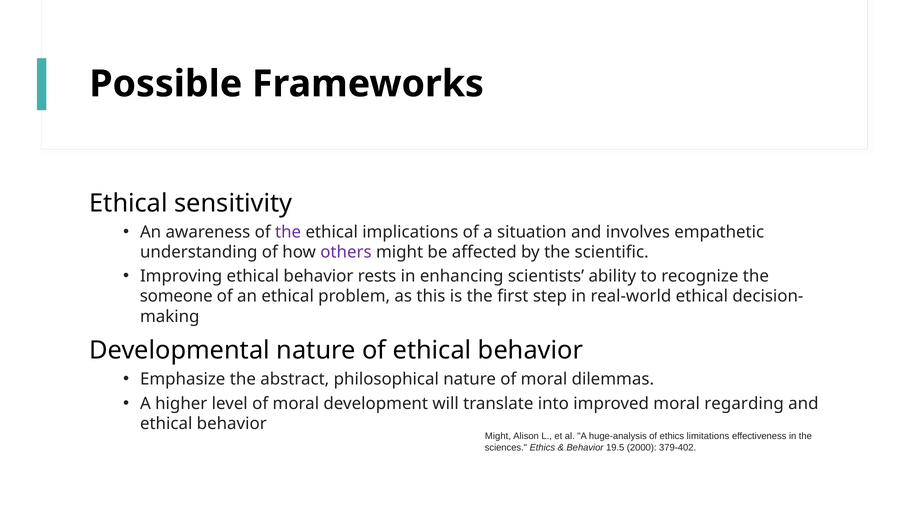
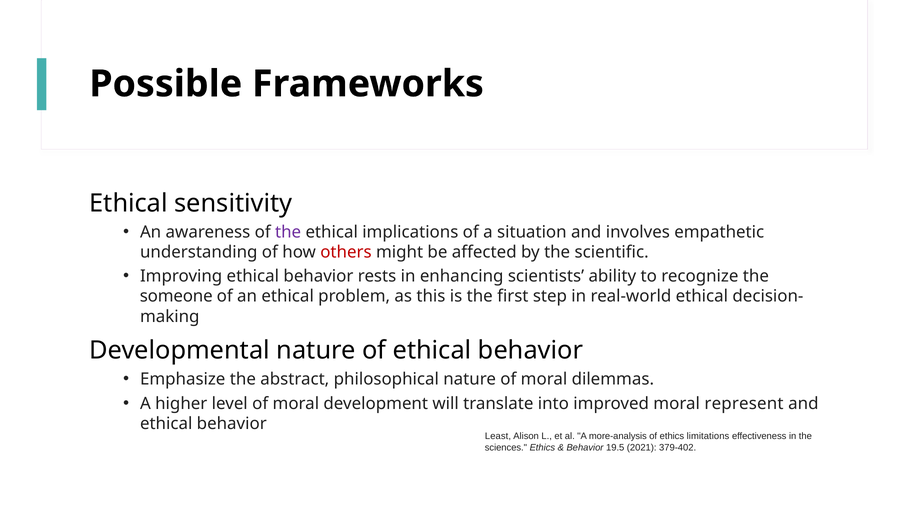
others colour: purple -> red
regarding: regarding -> represent
Might at (498, 437): Might -> Least
huge-analysis: huge-analysis -> more-analysis
2000: 2000 -> 2021
